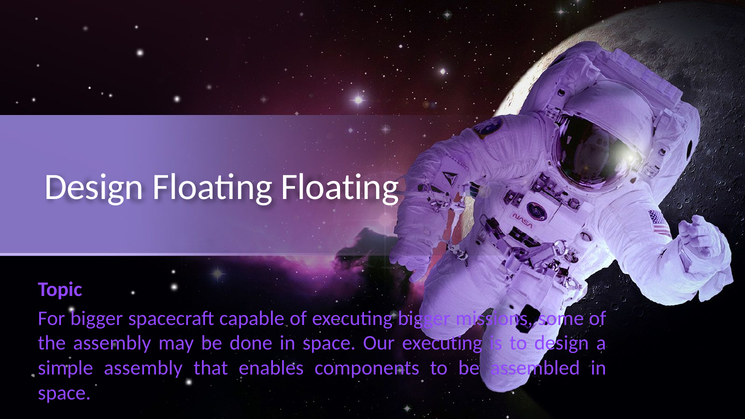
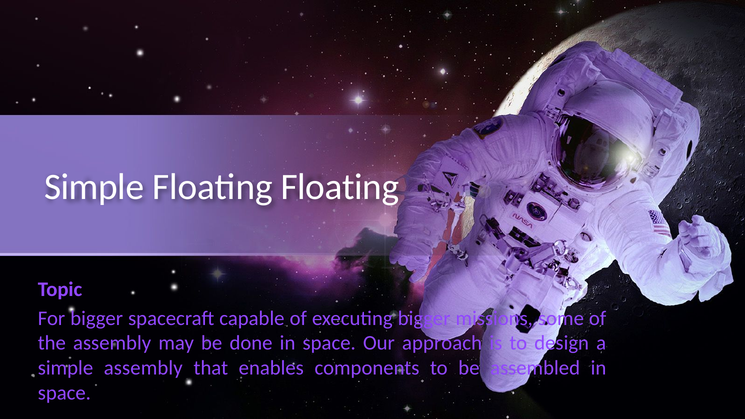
Design at (94, 187): Design -> Simple
Our executing: executing -> approach
